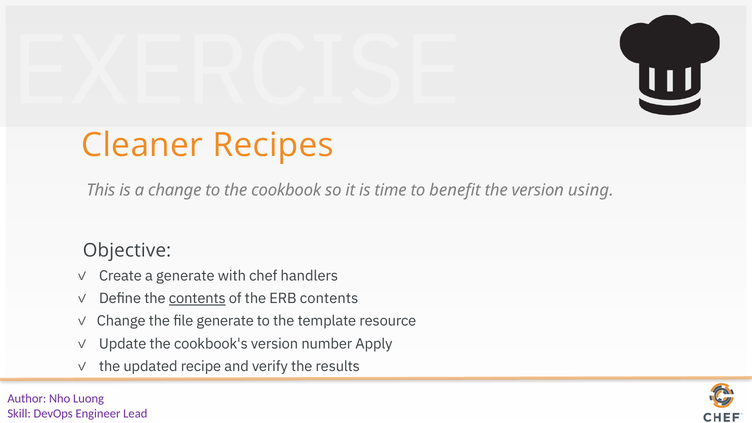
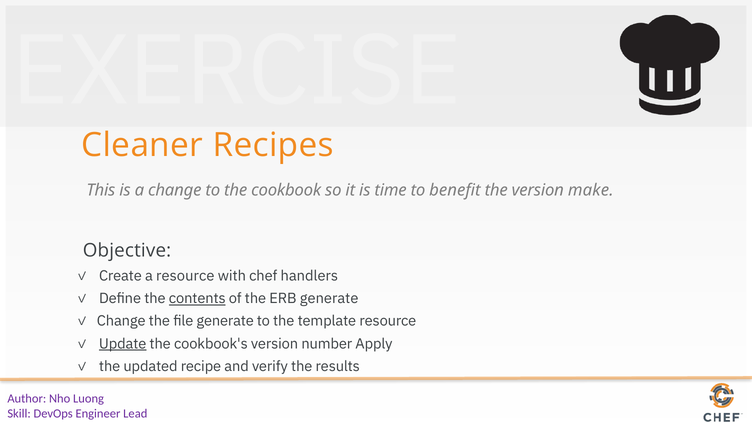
using: using -> make
a generate: generate -> resource
ERB contents: contents -> generate
Update underline: none -> present
